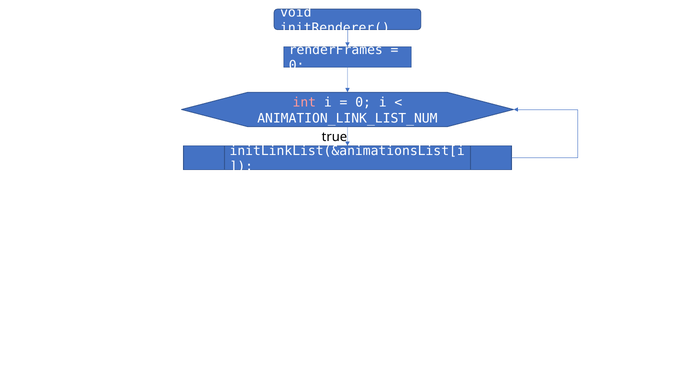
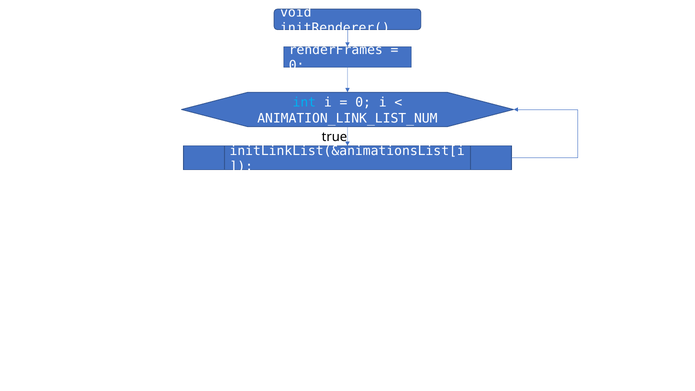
int colour: pink -> light blue
